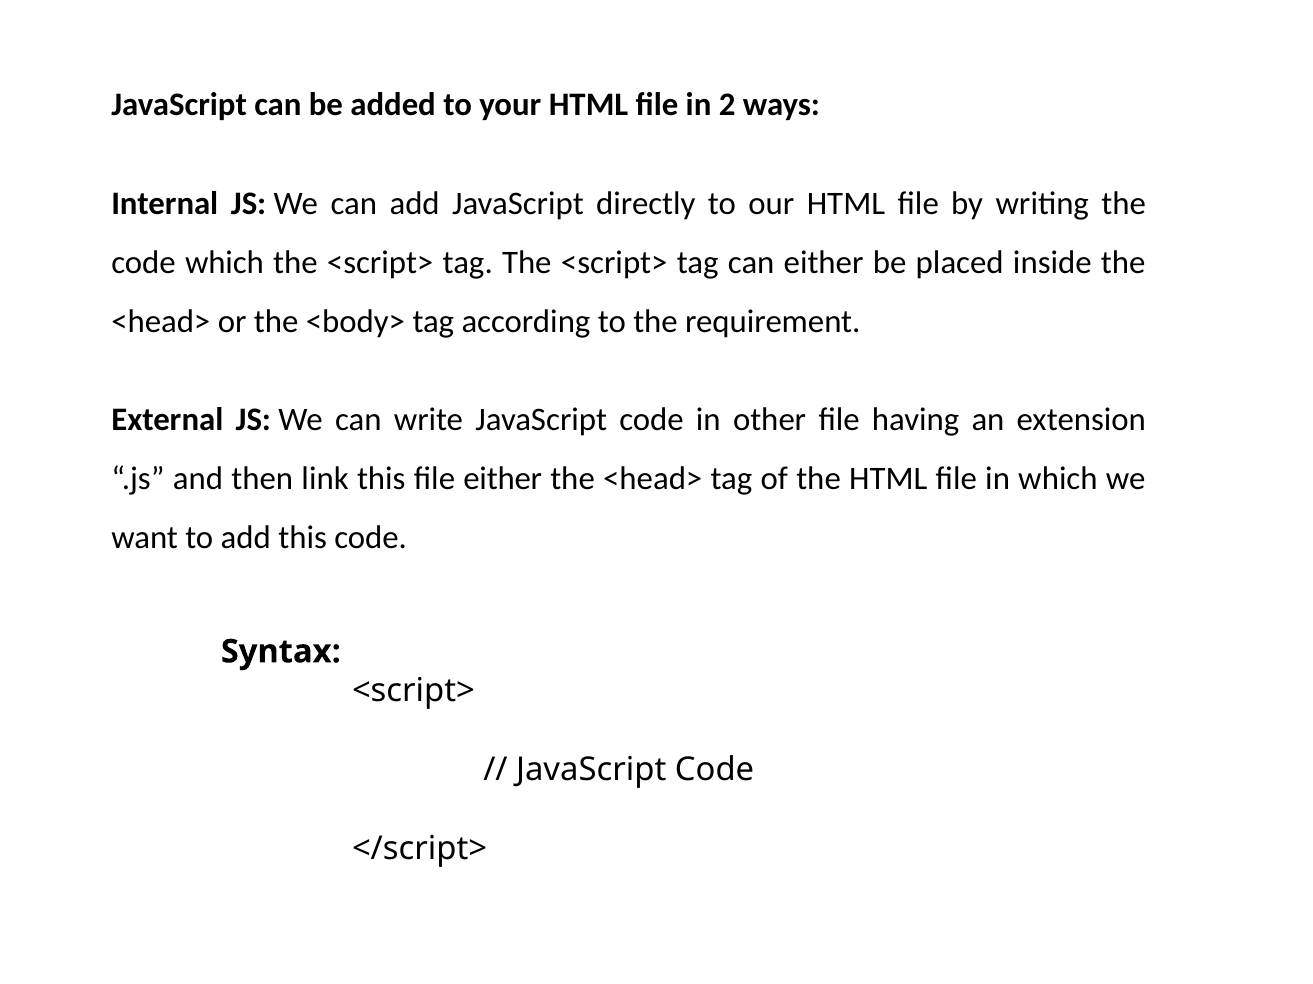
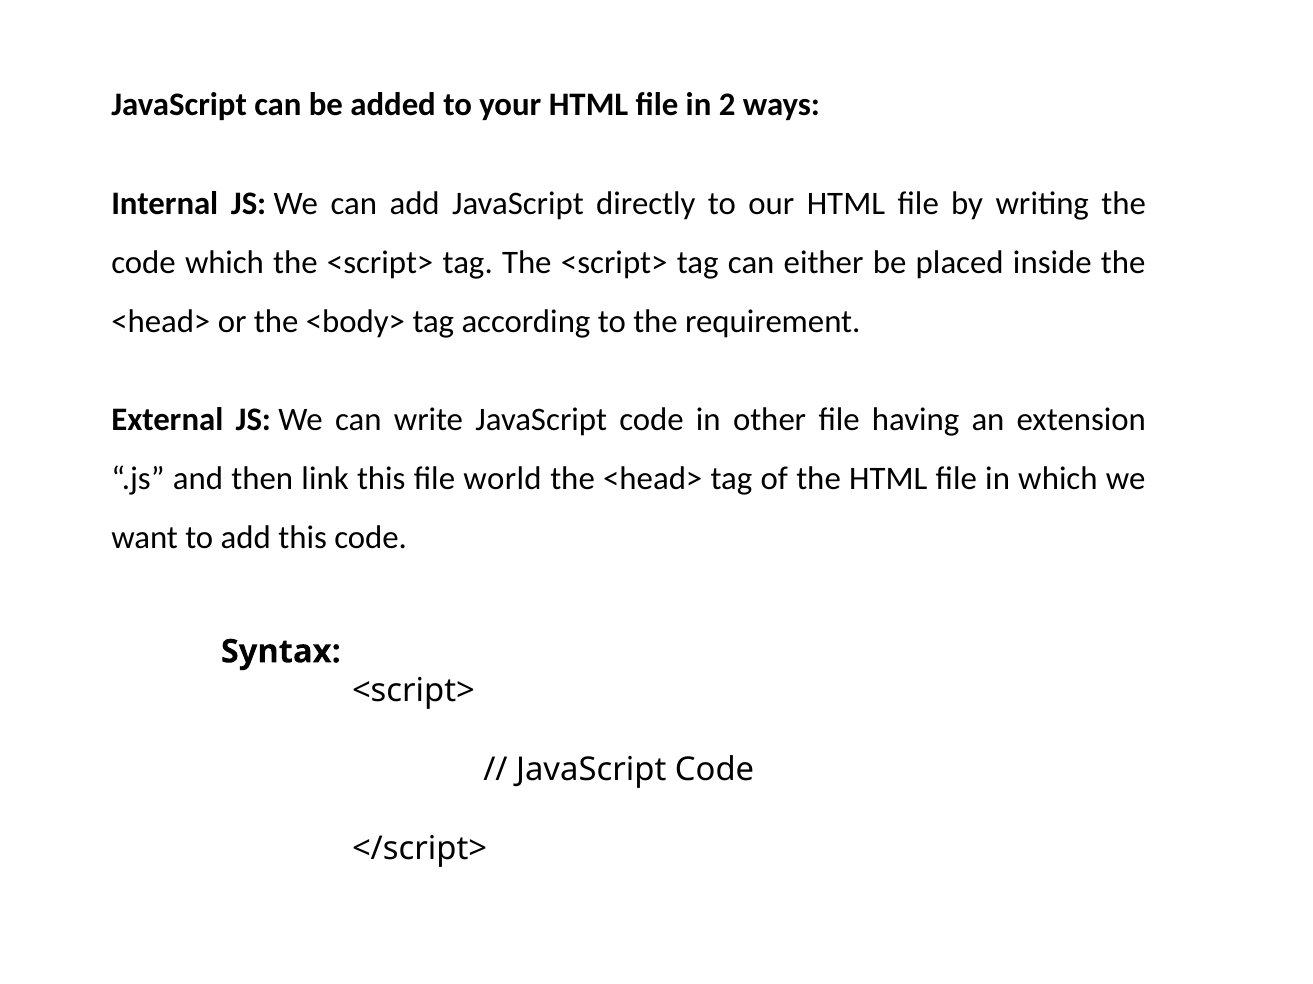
file either: either -> world
